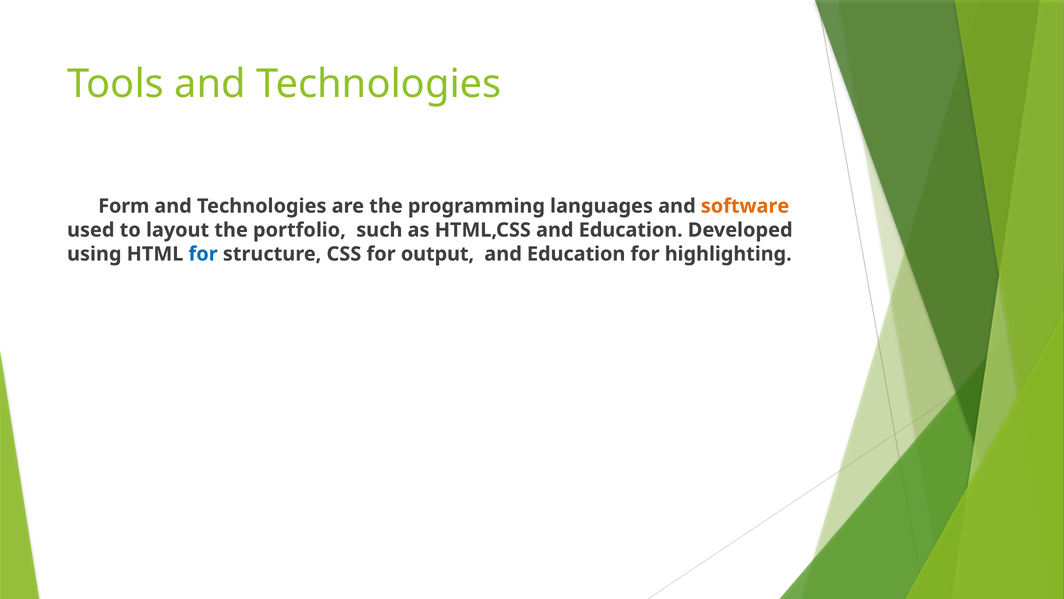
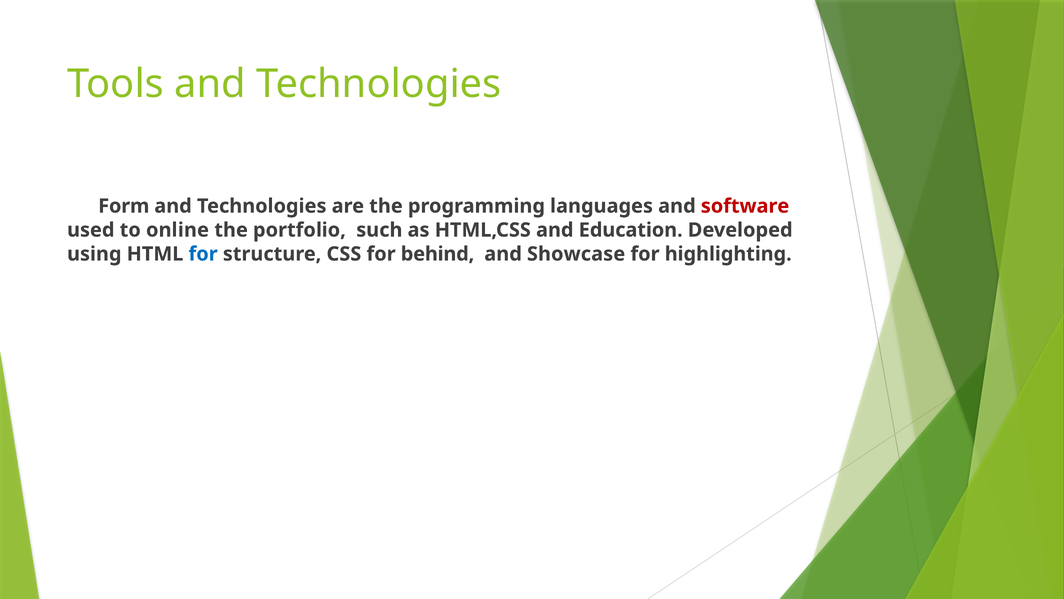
software colour: orange -> red
layout: layout -> online
output: output -> behind
Education at (576, 254): Education -> Showcase
